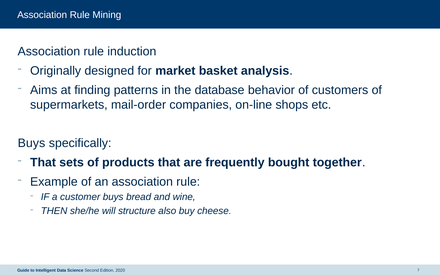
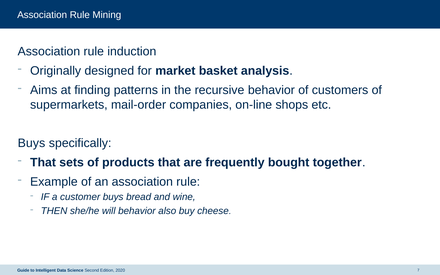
database: database -> recursive
will structure: structure -> behavior
